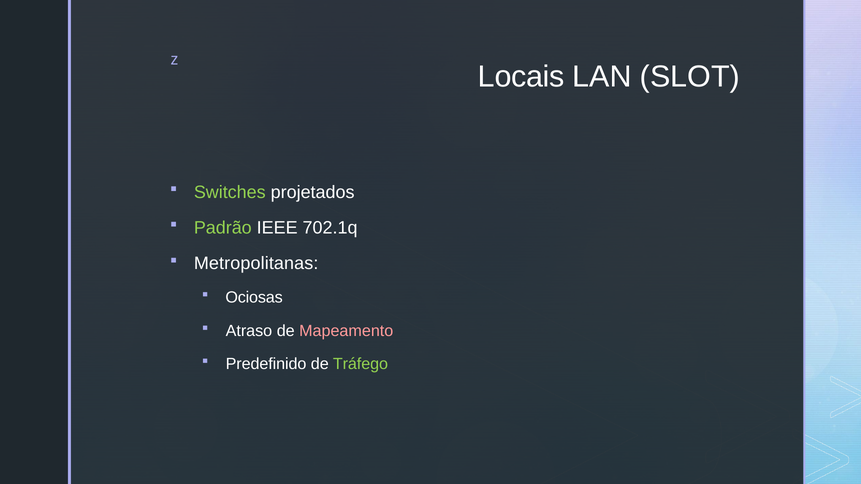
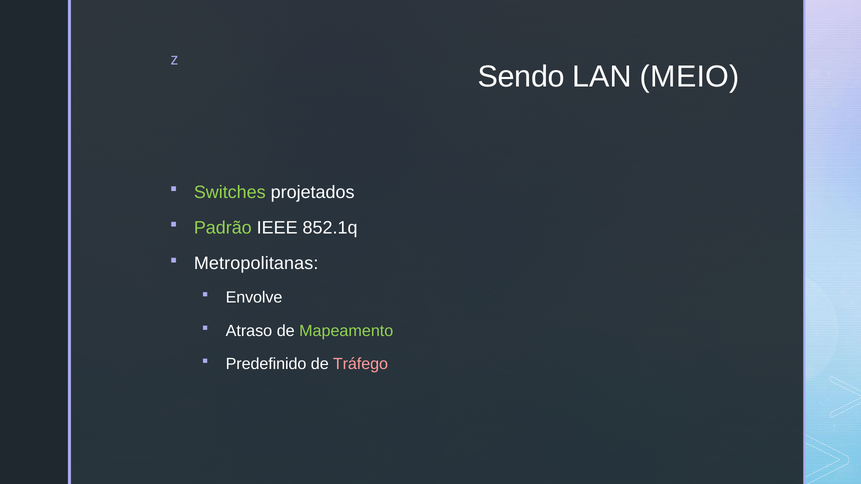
Locais: Locais -> Sendo
SLOT: SLOT -> MEIO
702.1q: 702.1q -> 852.1q
Ociosas: Ociosas -> Envolve
Mapeamento colour: pink -> light green
Tráfego colour: light green -> pink
